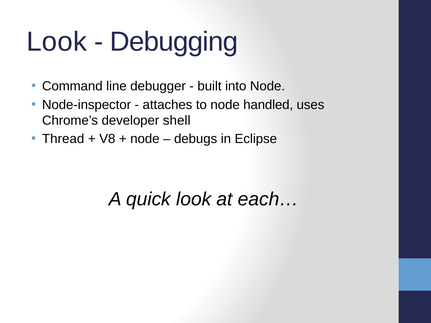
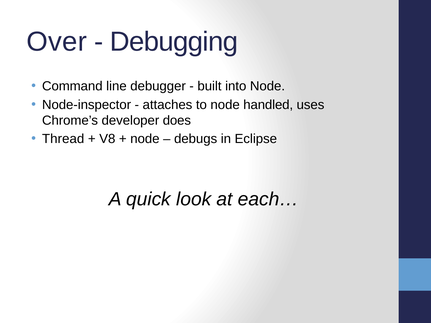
Look at (57, 42): Look -> Over
shell: shell -> does
